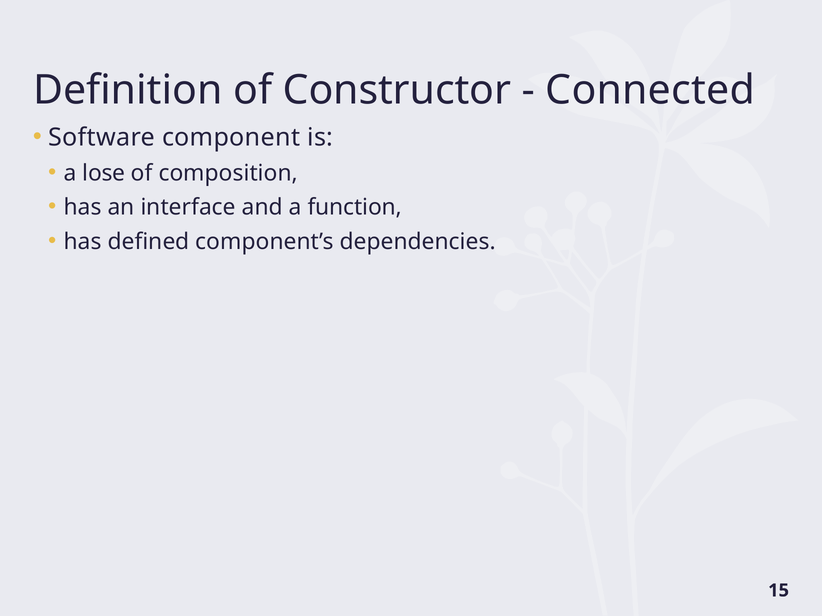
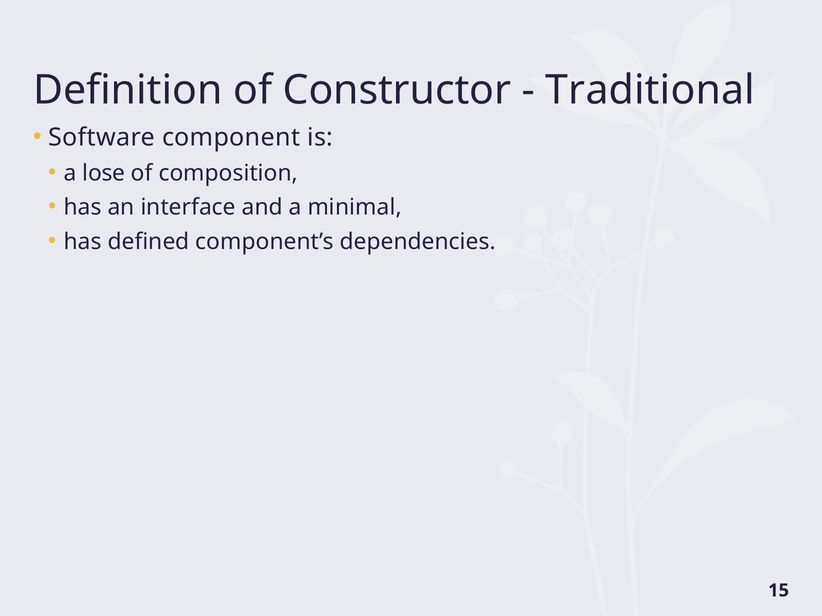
Connected: Connected -> Traditional
function: function -> minimal
